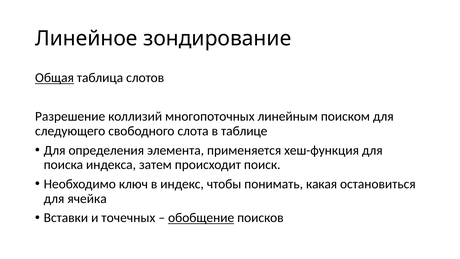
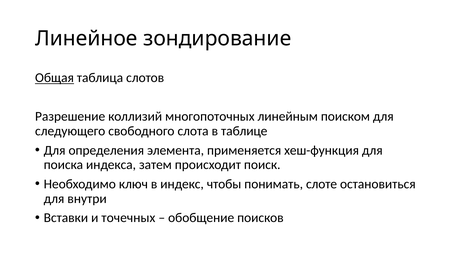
какая: какая -> слоте
ячейка: ячейка -> внутри
обобщение underline: present -> none
